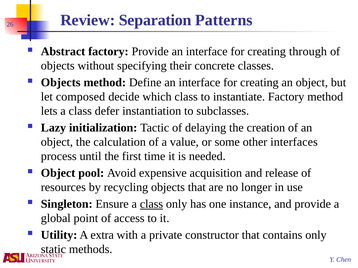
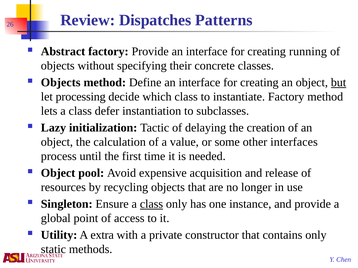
Separation: Separation -> Dispatches
through: through -> running
but underline: none -> present
composed: composed -> processing
